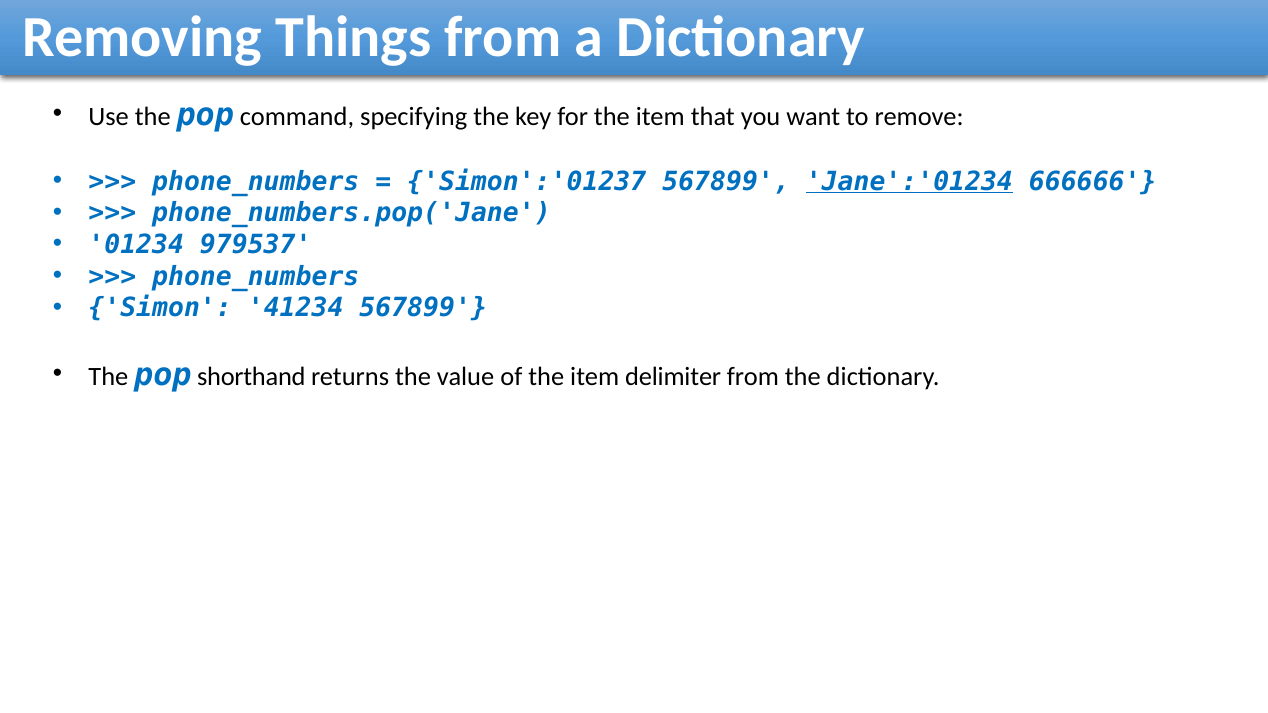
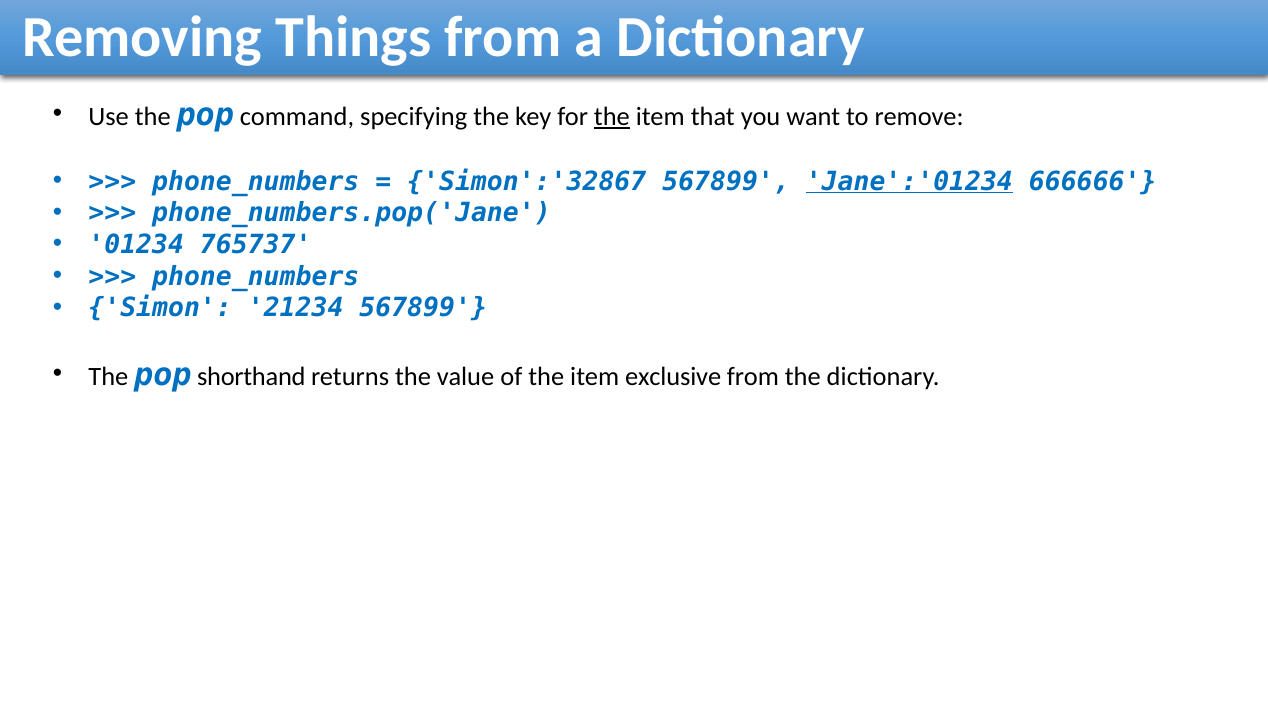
the at (612, 117) underline: none -> present
Simon':'01237: Simon':'01237 -> Simon':'32867
979537: 979537 -> 765737
41234: 41234 -> 21234
delimiter: delimiter -> exclusive
